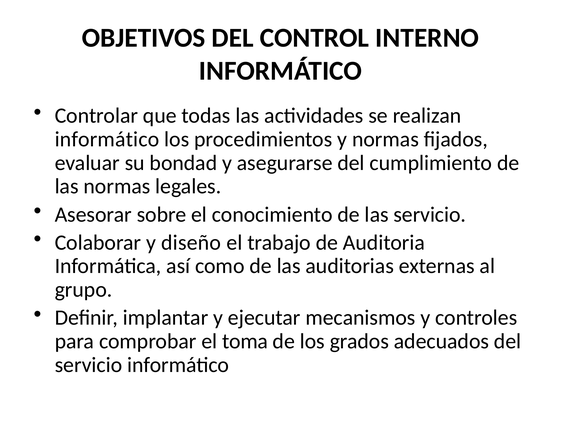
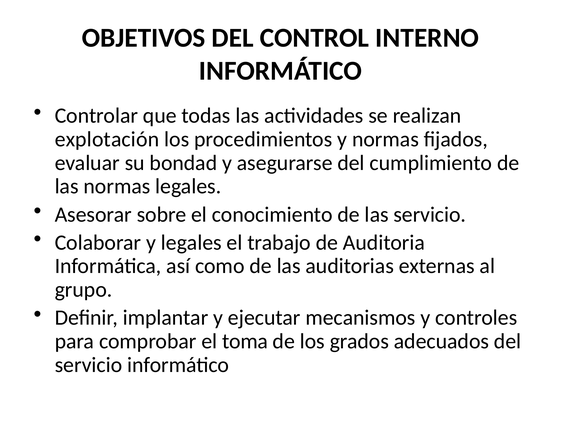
informático at (107, 139): informático -> explotación
y diseño: diseño -> legales
